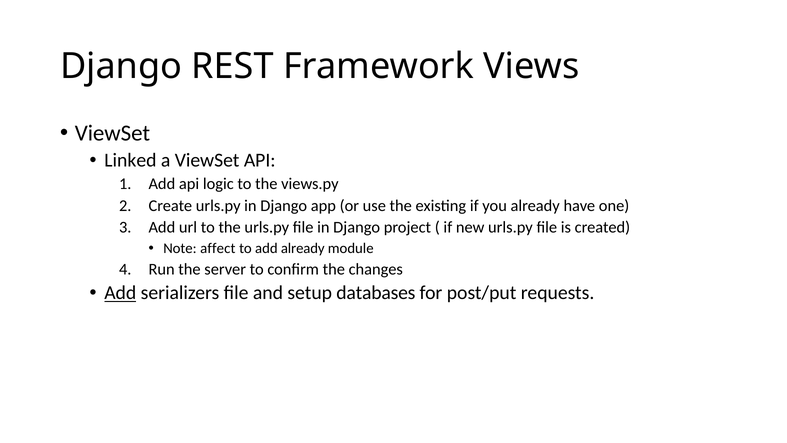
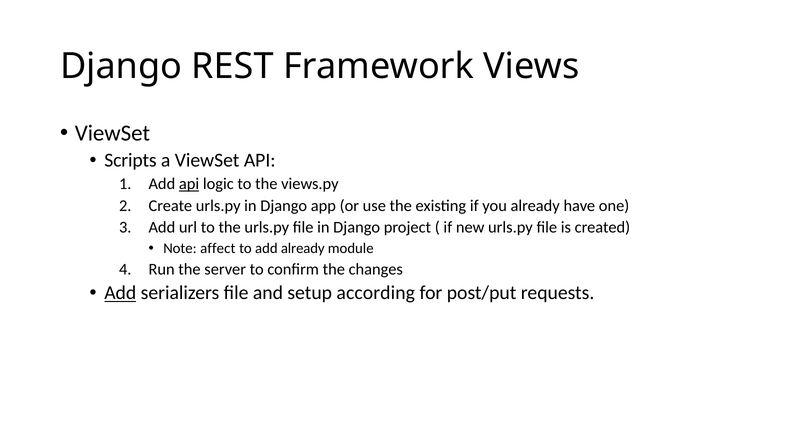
Linked: Linked -> Scripts
api at (189, 184) underline: none -> present
databases: databases -> according
